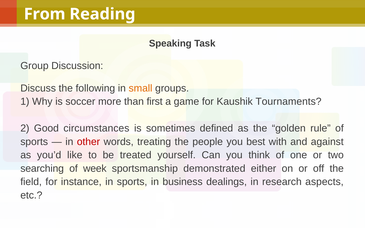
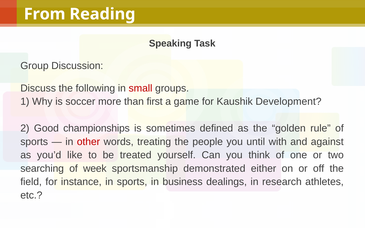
small colour: orange -> red
Tournaments: Tournaments -> Development
circumstances: circumstances -> championships
best: best -> until
aspects: aspects -> athletes
